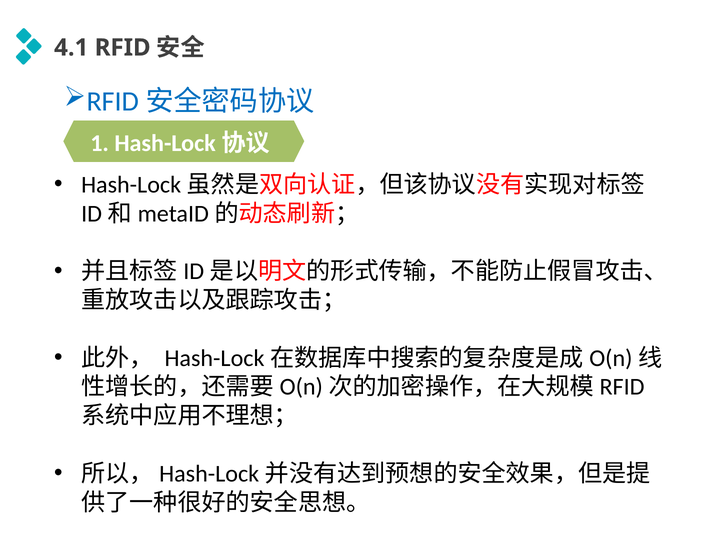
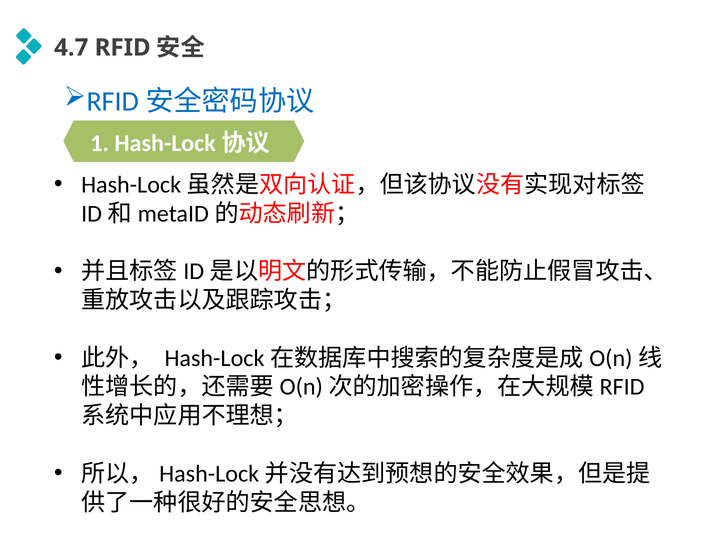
4.1: 4.1 -> 4.7
